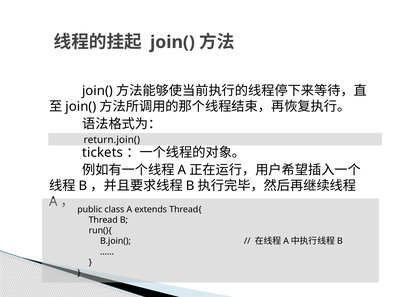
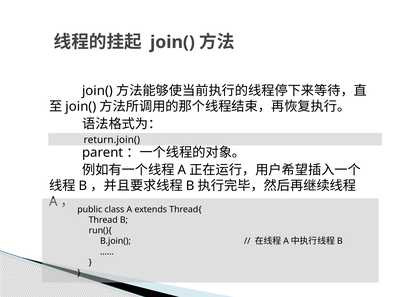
tickets: tickets -> parent
